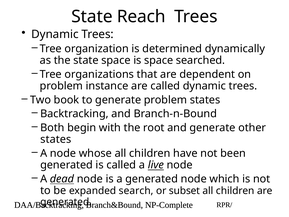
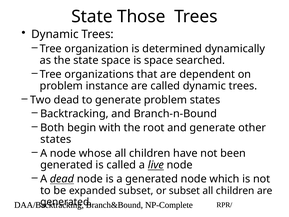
Reach: Reach -> Those
Two book: book -> dead
expanded search: search -> subset
